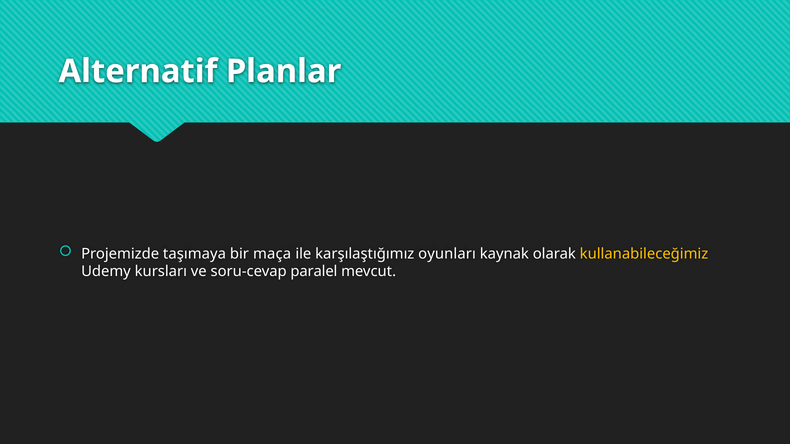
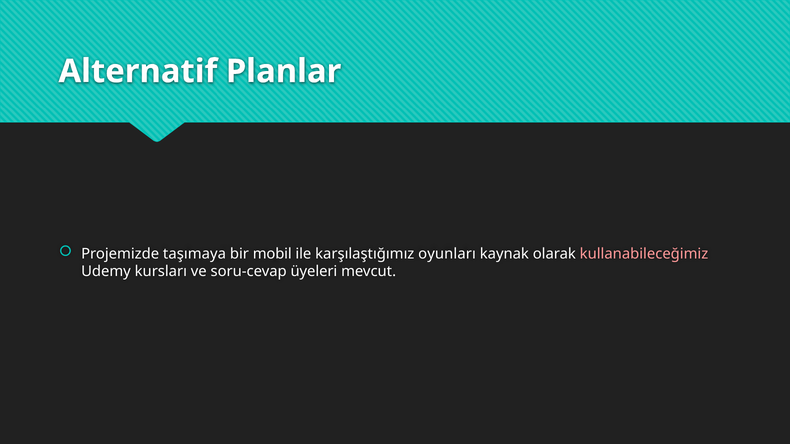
maça: maça -> mobil
kullanabileceğimiz colour: yellow -> pink
paralel: paralel -> üyeleri
